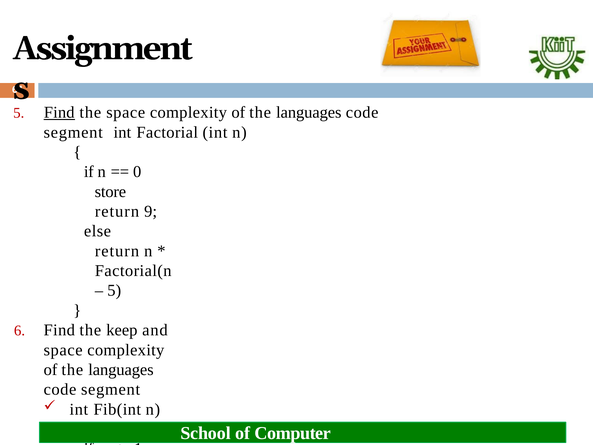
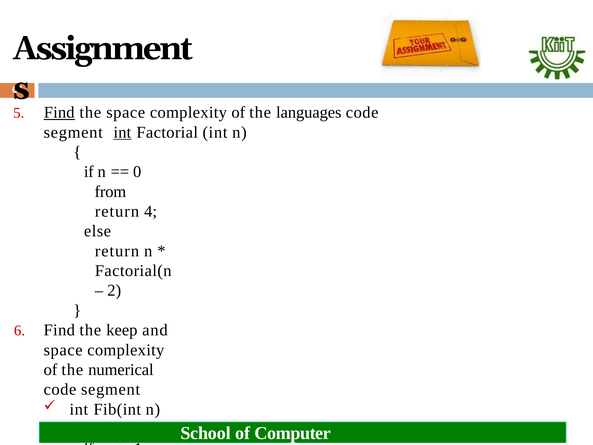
int at (122, 132) underline: none -> present
store: store -> from
9: 9 -> 4
5 at (114, 290): 5 -> 2
languages at (121, 370): languages -> numerical
